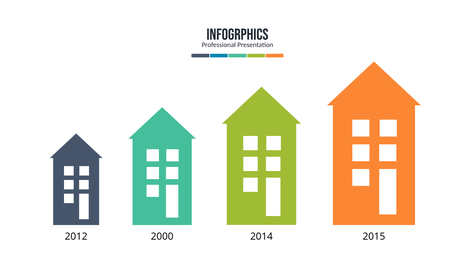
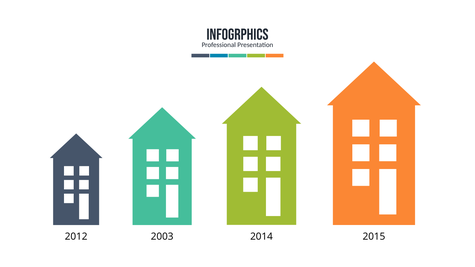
2000: 2000 -> 2003
